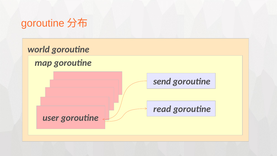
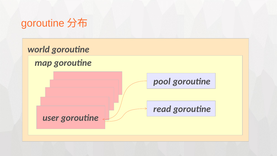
send: send -> pool
